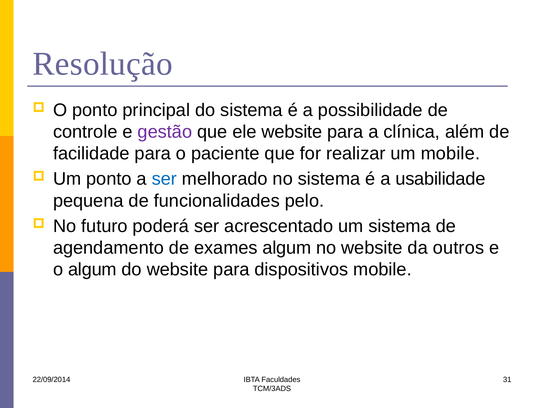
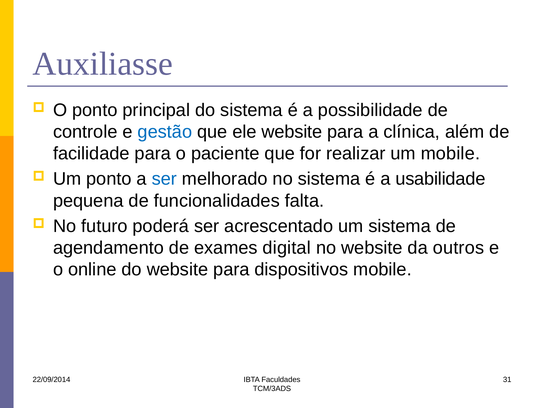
Resolução: Resolução -> Auxiliasse
gestão colour: purple -> blue
pelo: pelo -> falta
exames algum: algum -> digital
o algum: algum -> online
